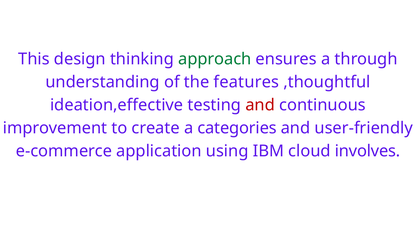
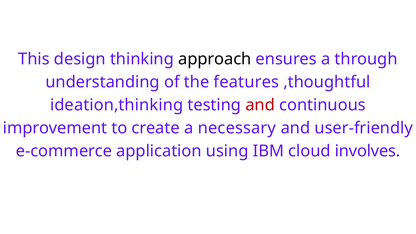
approach colour: green -> black
ideation,effective: ideation,effective -> ideation,thinking
categories: categories -> necessary
